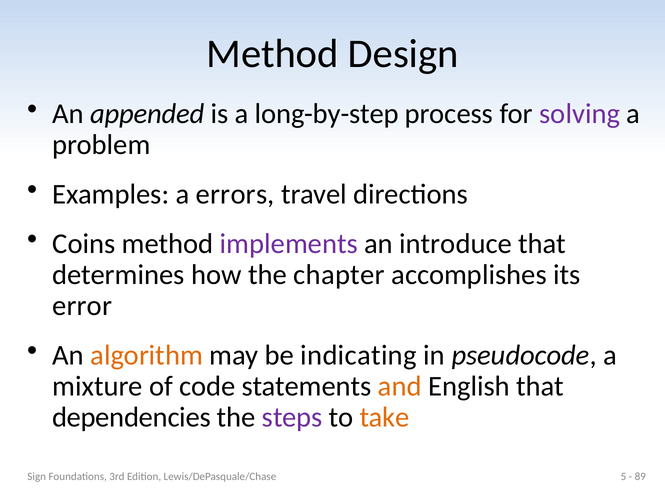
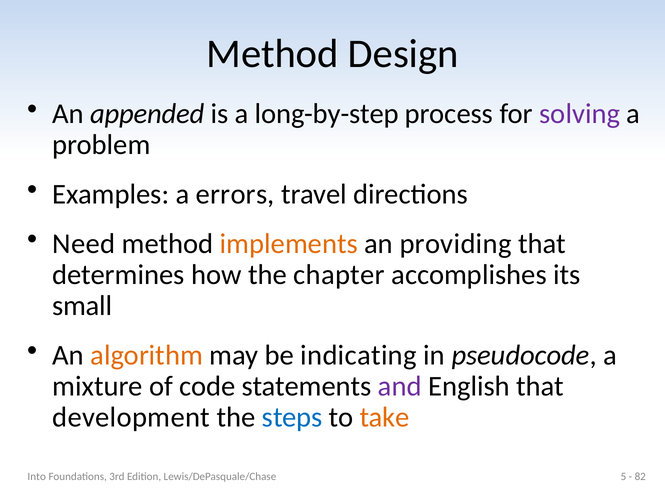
Coins: Coins -> Need
implements colour: purple -> orange
introduce: introduce -> providing
error: error -> small
and colour: orange -> purple
dependencies: dependencies -> development
steps colour: purple -> blue
Sign: Sign -> Into
89: 89 -> 82
